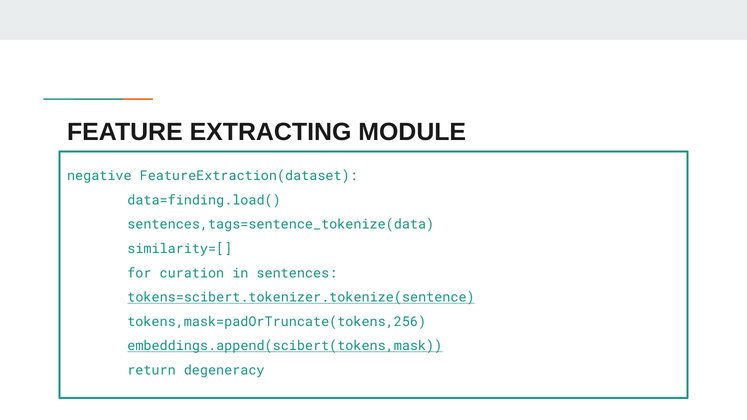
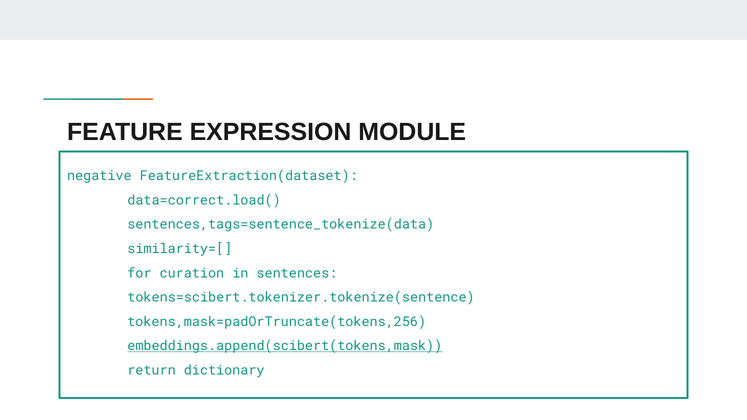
EXTRACTING: EXTRACTING -> EXPRESSION
data=finding.load(: data=finding.load( -> data=correct.load(
tokens=scibert.tokenizer.tokenize(sentence underline: present -> none
degeneracy: degeneracy -> dictionary
